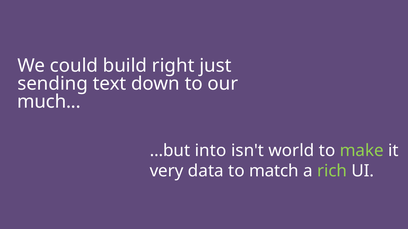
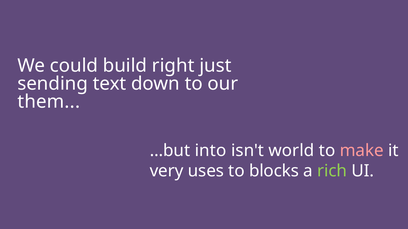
much: much -> them
make colour: light green -> pink
data: data -> uses
match: match -> blocks
